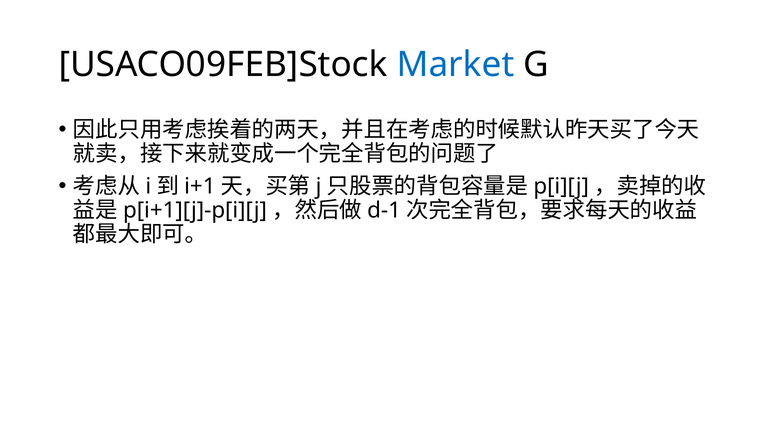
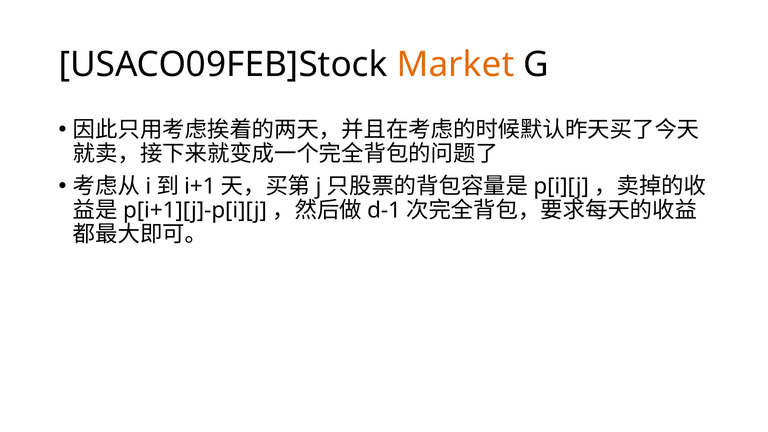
Market colour: blue -> orange
